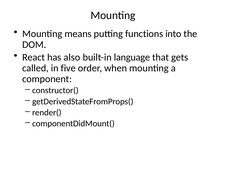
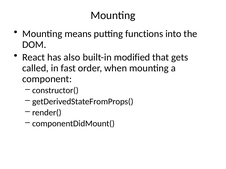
language: language -> modified
five: five -> fast
